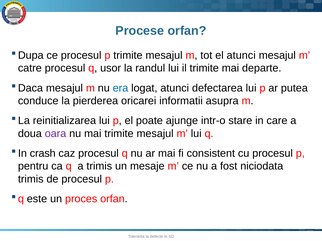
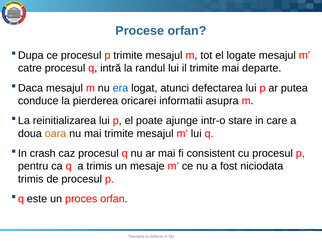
el atunci: atunci -> logate
usor: usor -> intră
oara colour: purple -> orange
